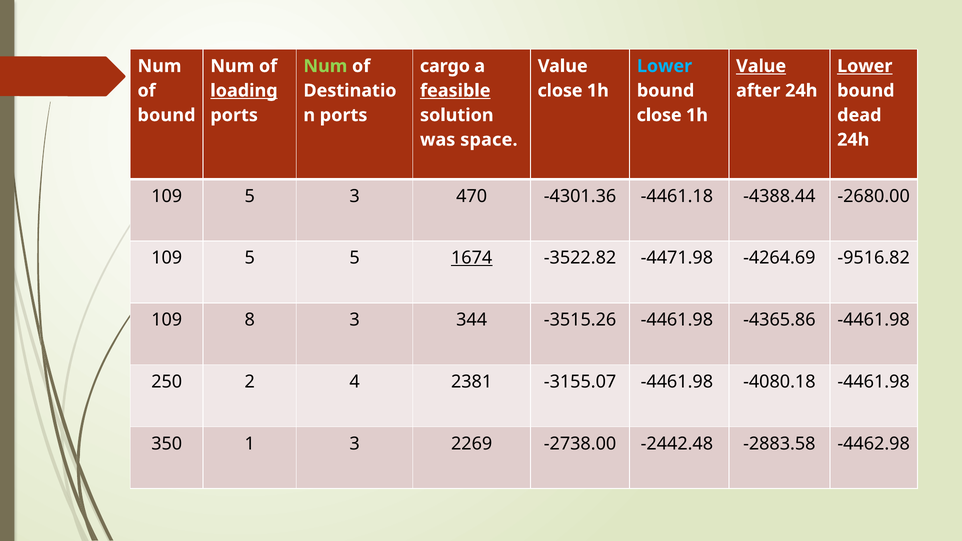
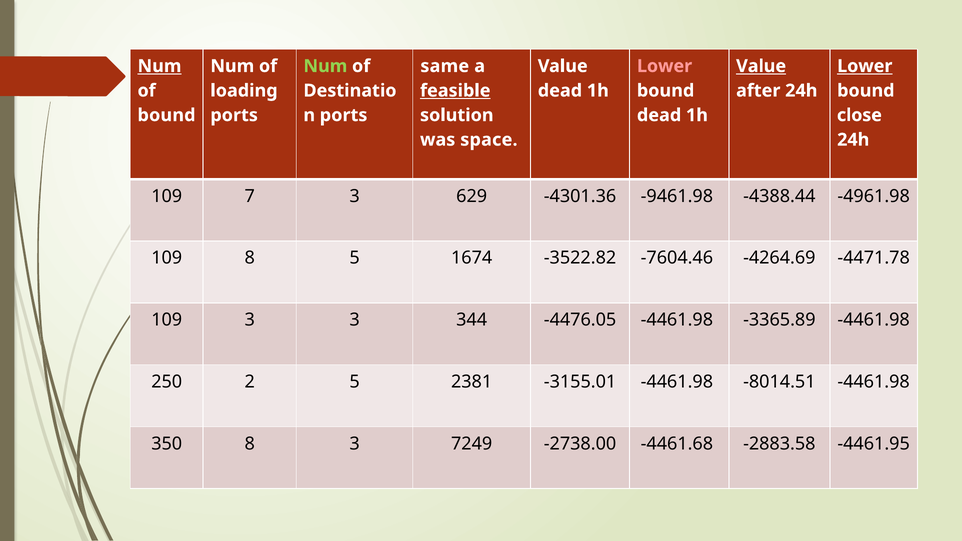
Num at (159, 66) underline: none -> present
cargo: cargo -> same
Lower at (665, 66) colour: light blue -> pink
loading underline: present -> none
close at (560, 91): close -> dead
close at (659, 115): close -> dead
dead: dead -> close
5 at (250, 196): 5 -> 7
470: 470 -> 629
-4461.18: -4461.18 -> -9461.98
-2680.00: -2680.00 -> -4961.98
5 at (250, 258): 5 -> 8
1674 underline: present -> none
-4471.98: -4471.98 -> -7604.46
-9516.82: -9516.82 -> -4471.78
109 8: 8 -> 3
-3515.26: -3515.26 -> -4476.05
-4365.86: -4365.86 -> -3365.89
2 4: 4 -> 5
-3155.07: -3155.07 -> -3155.01
-4080.18: -4080.18 -> -8014.51
350 1: 1 -> 8
2269: 2269 -> 7249
-2442.48: -2442.48 -> -4461.68
-4462.98: -4462.98 -> -4461.95
